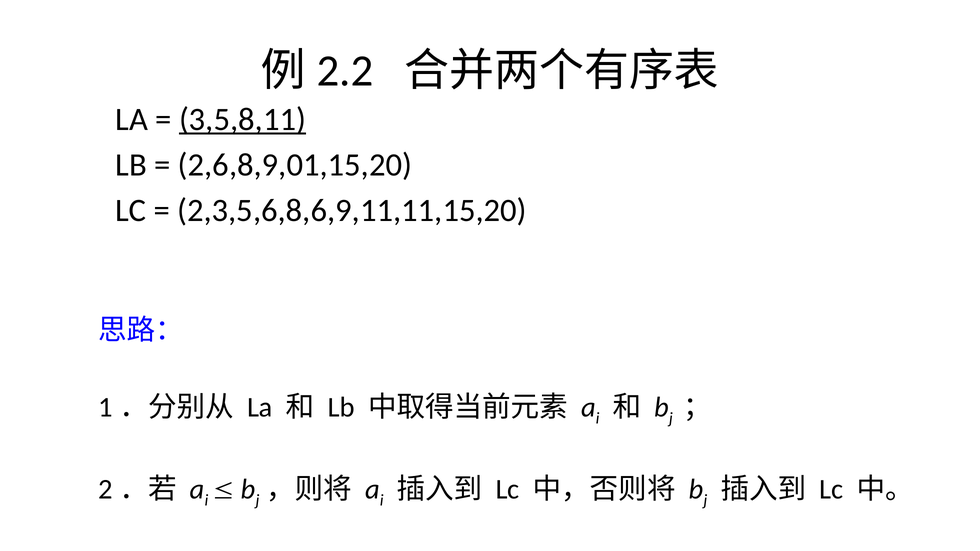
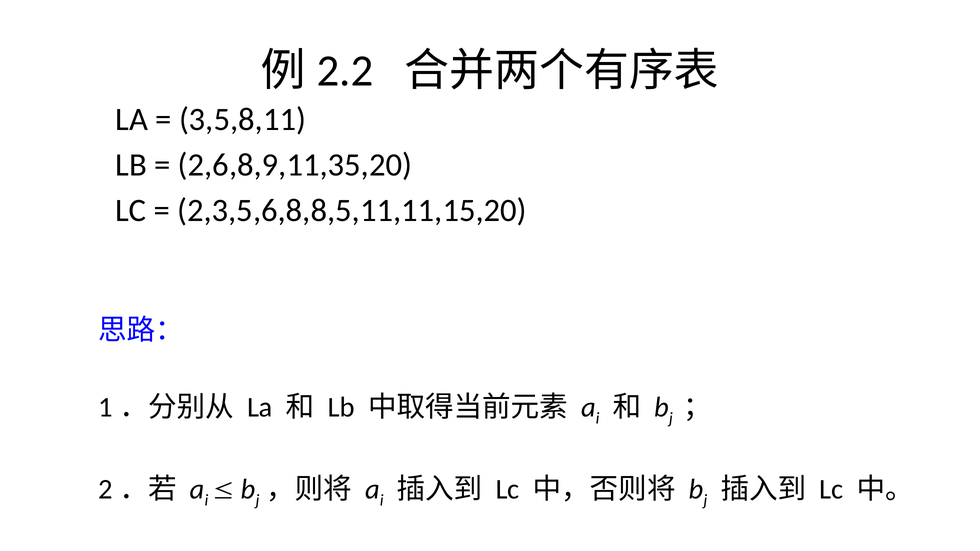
3,5,8,11 underline: present -> none
2,6,8,9,01,15,20: 2,6,8,9,01,15,20 -> 2,6,8,9,11,35,20
2,3,5,6,8,6,9,11,11,15,20: 2,3,5,6,8,6,9,11,11,15,20 -> 2,3,5,6,8,8,5,11,11,15,20
